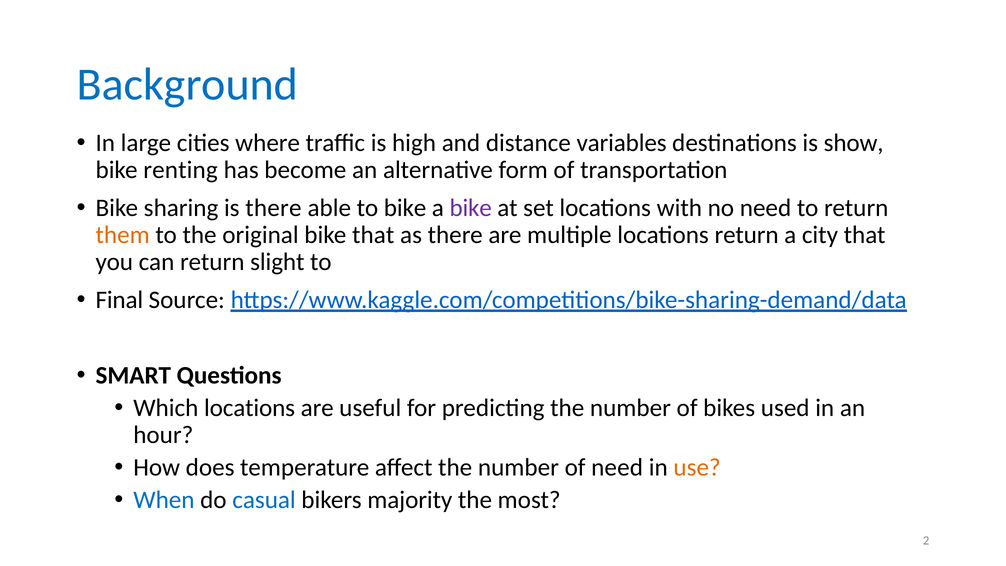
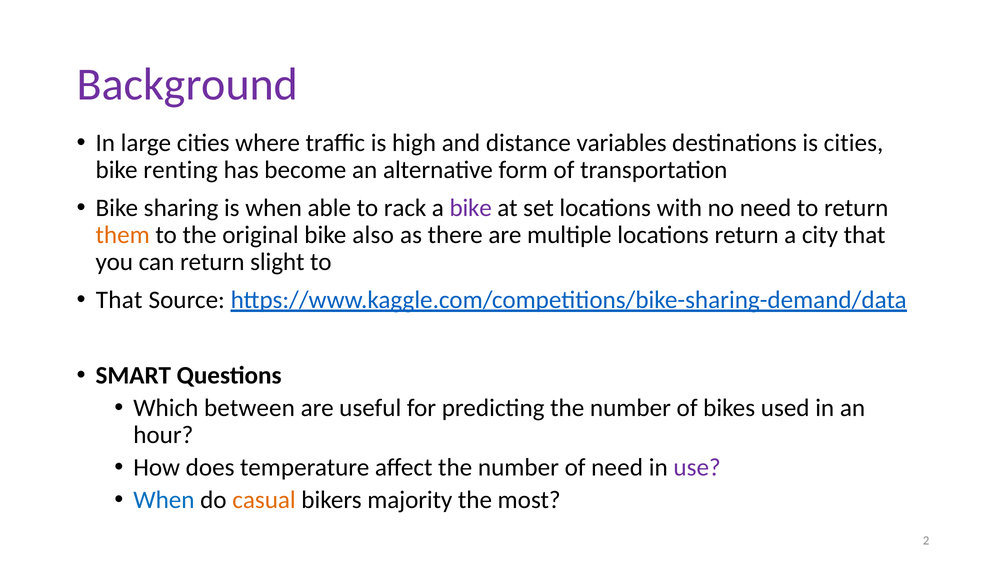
Background colour: blue -> purple
is show: show -> cities
is there: there -> when
to bike: bike -> rack
bike that: that -> also
Final at (119, 300): Final -> That
Which locations: locations -> between
use colour: orange -> purple
casual colour: blue -> orange
